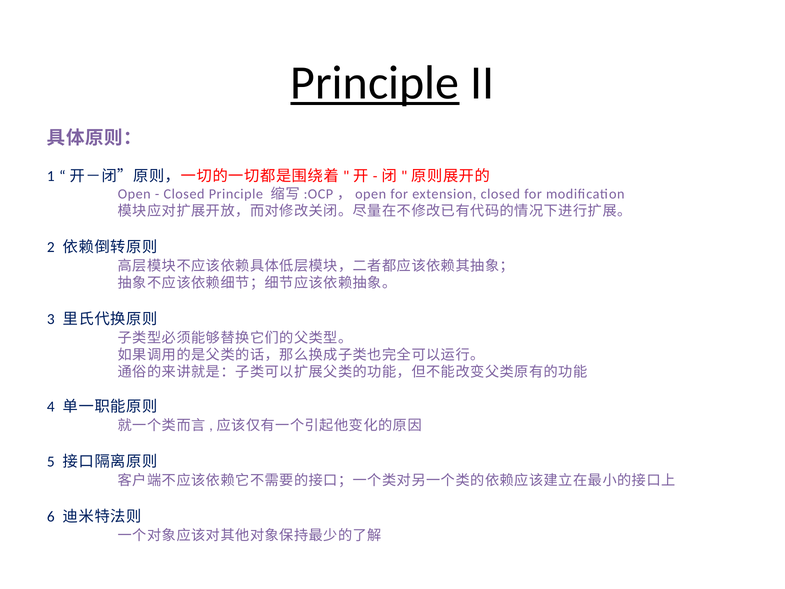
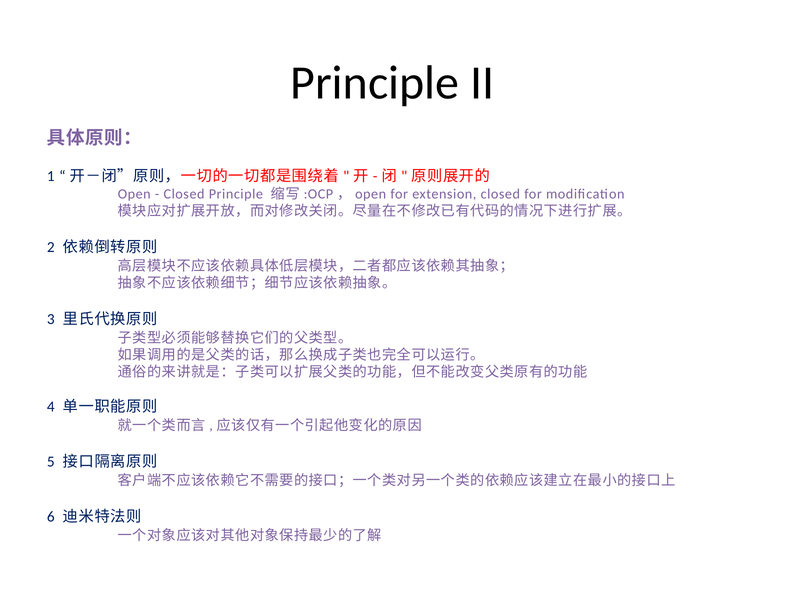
Principle at (375, 83) underline: present -> none
